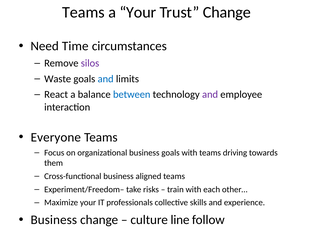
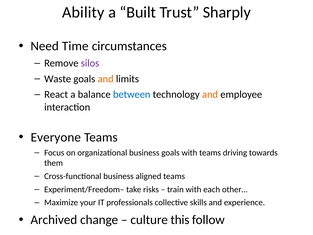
Teams at (83, 12): Teams -> Ability
a Your: Your -> Built
Trust Change: Change -> Sharply
and at (106, 79) colour: blue -> orange
and at (210, 94) colour: purple -> orange
Business at (54, 220): Business -> Archived
line: line -> this
